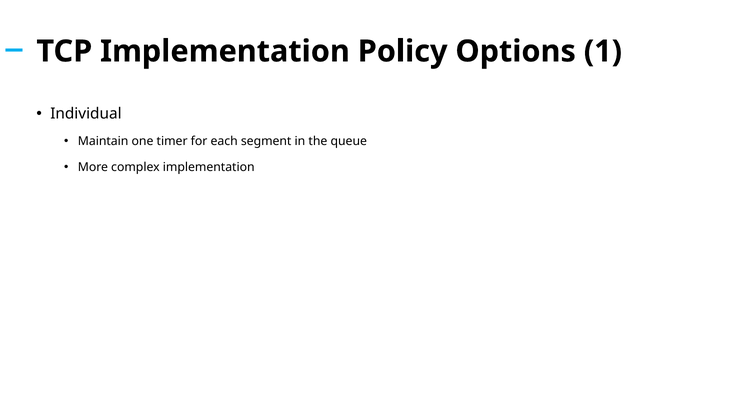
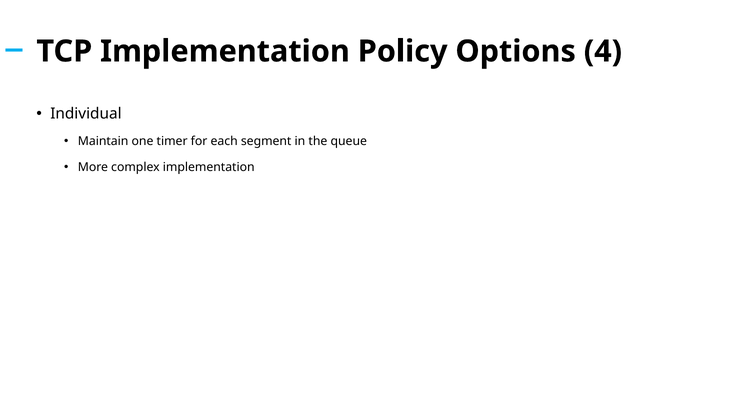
1: 1 -> 4
